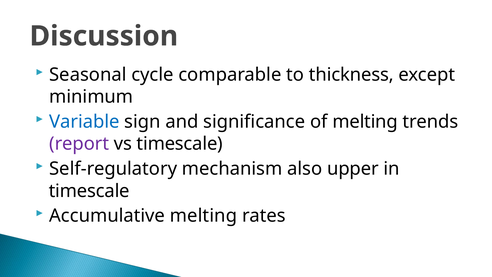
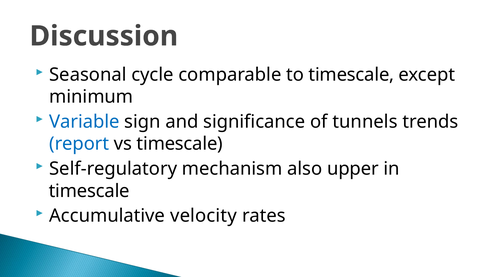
to thickness: thickness -> timescale
of melting: melting -> tunnels
report colour: purple -> blue
Accumulative melting: melting -> velocity
